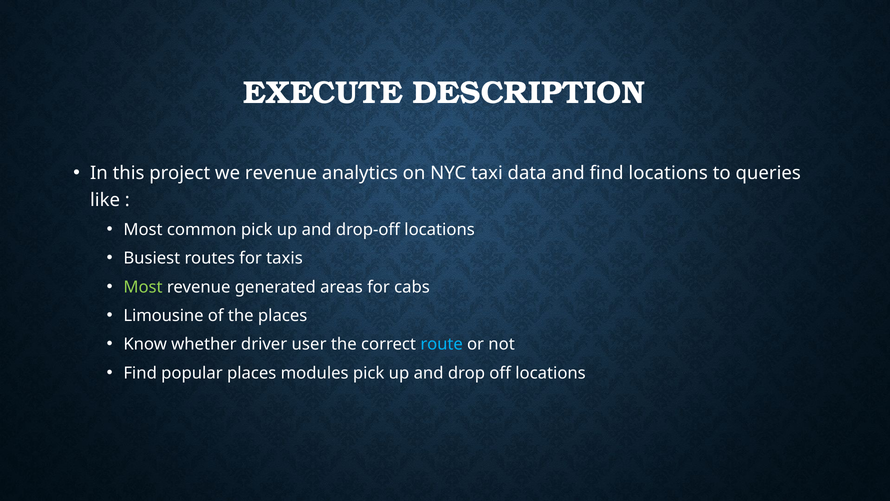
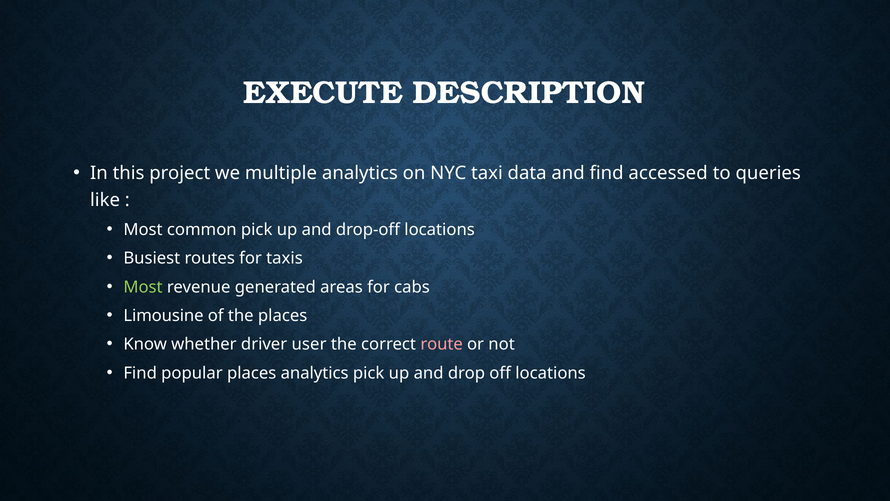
we revenue: revenue -> multiple
find locations: locations -> accessed
route colour: light blue -> pink
places modules: modules -> analytics
